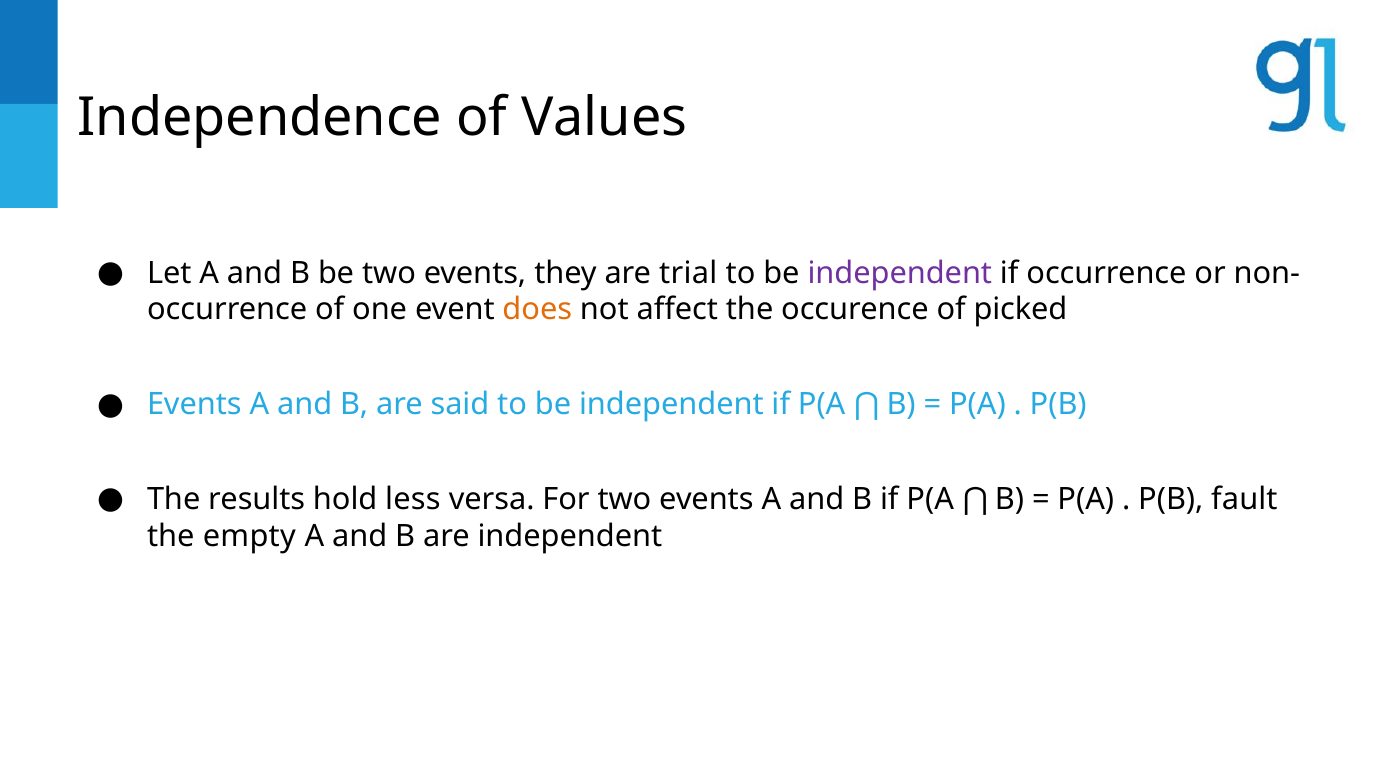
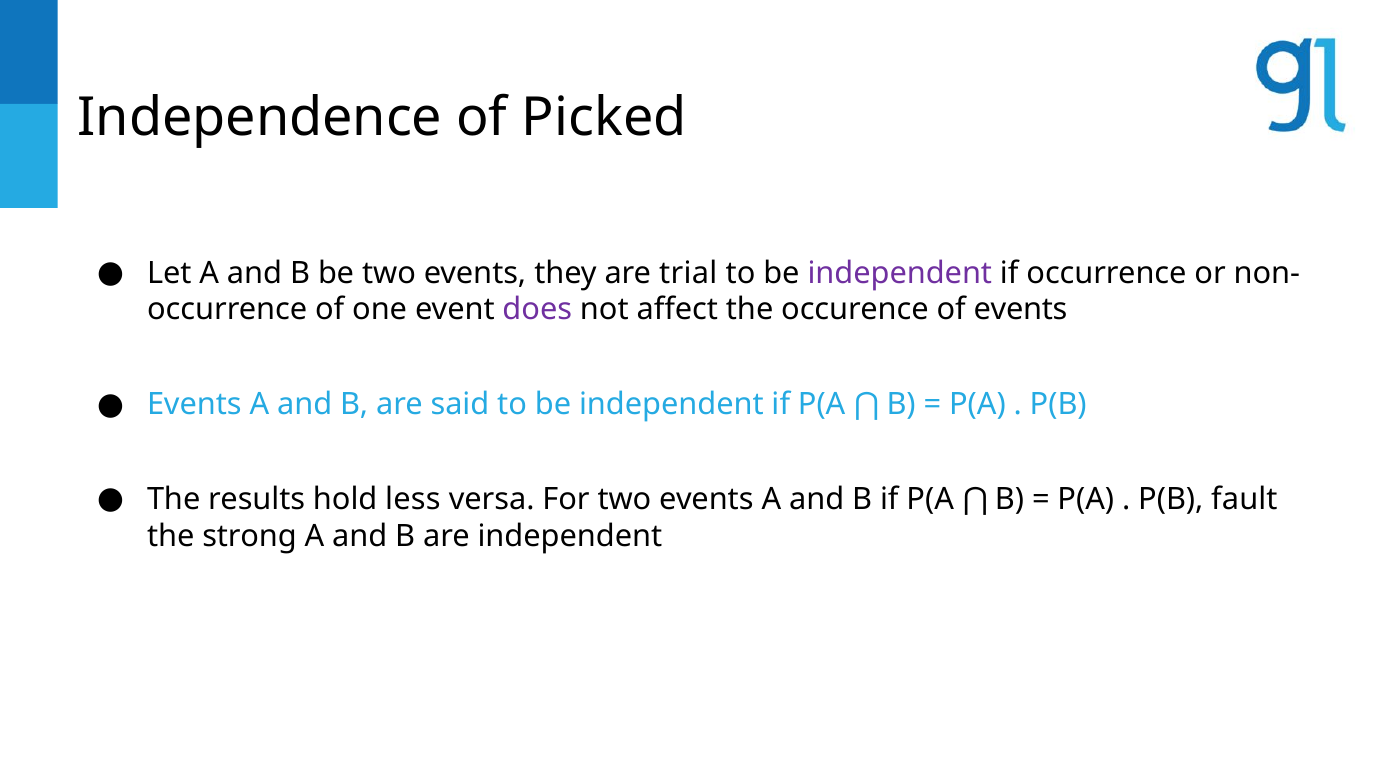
Values: Values -> Picked
does colour: orange -> purple
of picked: picked -> events
empty: empty -> strong
